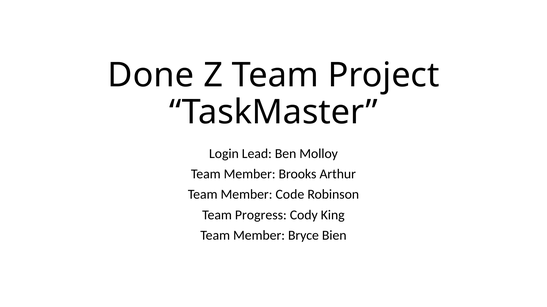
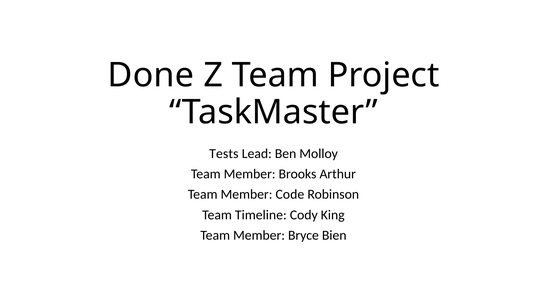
Login: Login -> Tests
Progress: Progress -> Timeline
